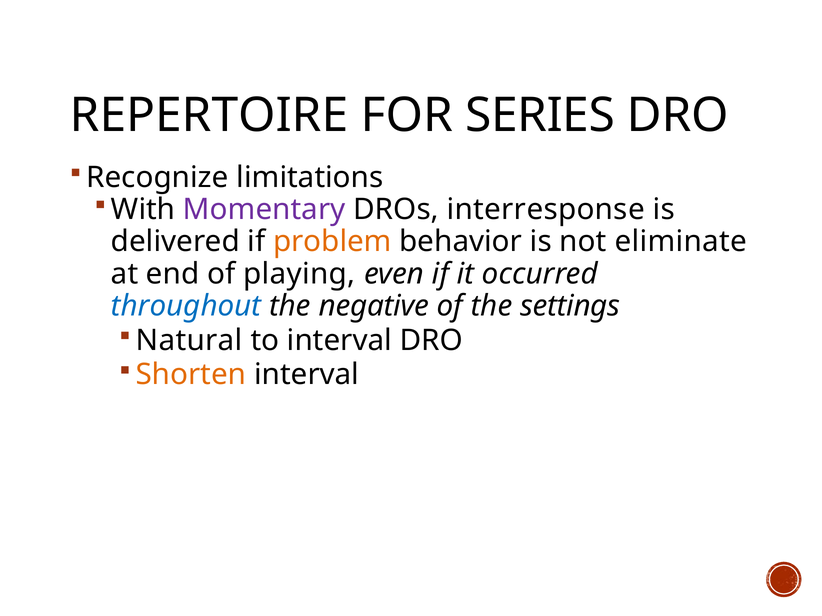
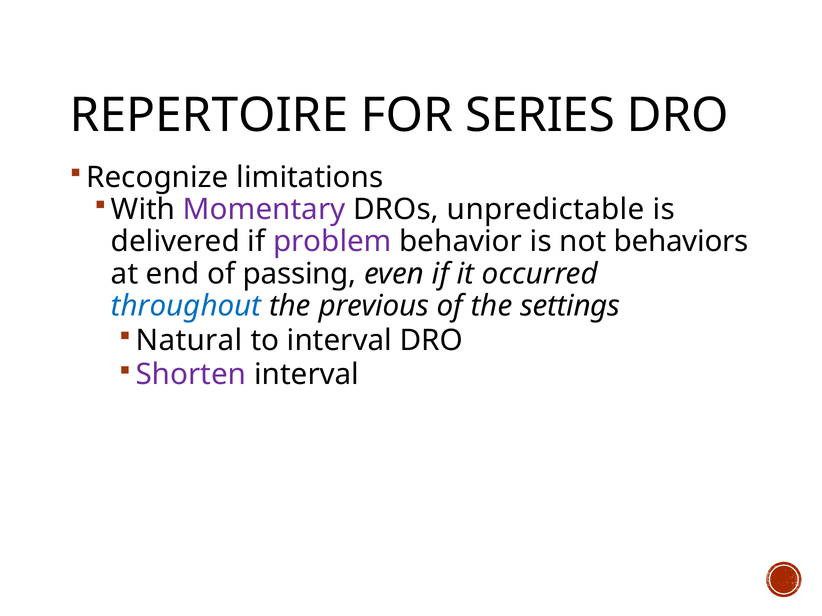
interresponse: interresponse -> unpredictable
problem colour: orange -> purple
eliminate: eliminate -> behaviors
playing: playing -> passing
negative: negative -> previous
Shorten colour: orange -> purple
